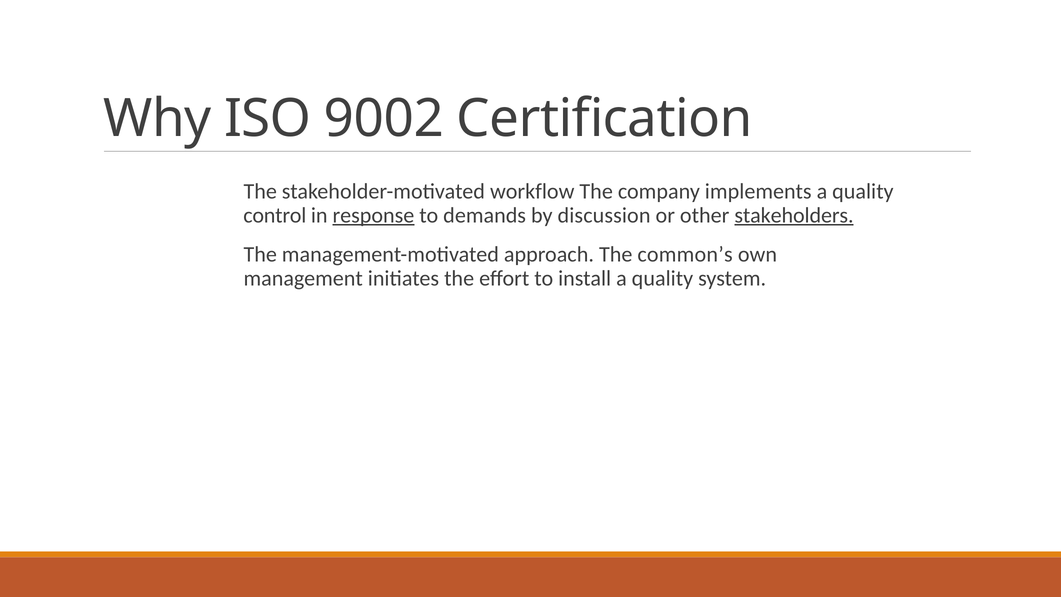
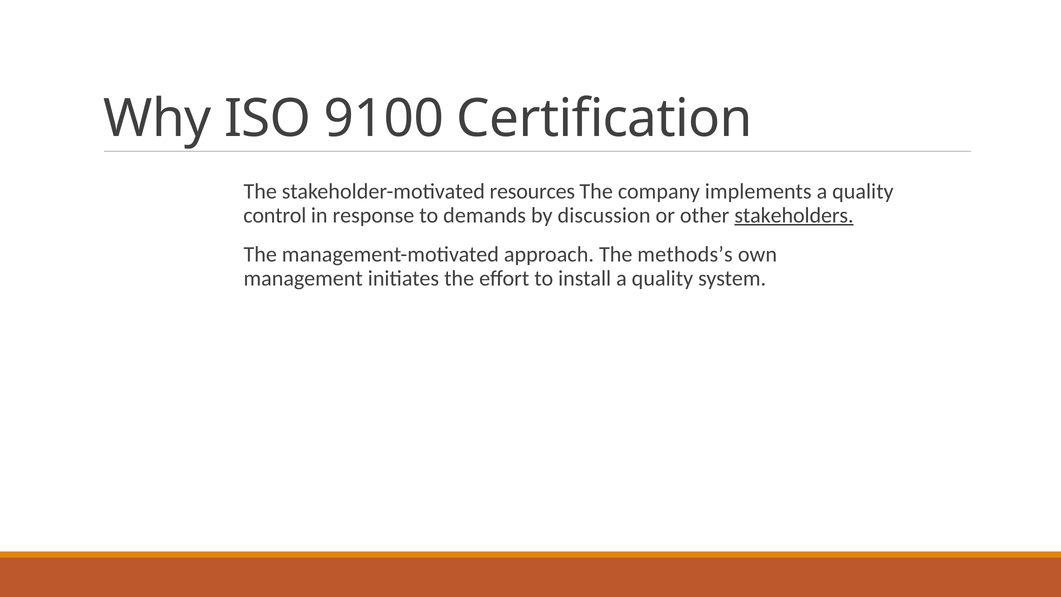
9002: 9002 -> 9100
workflow: workflow -> resources
response underline: present -> none
common’s: common’s -> methods’s
